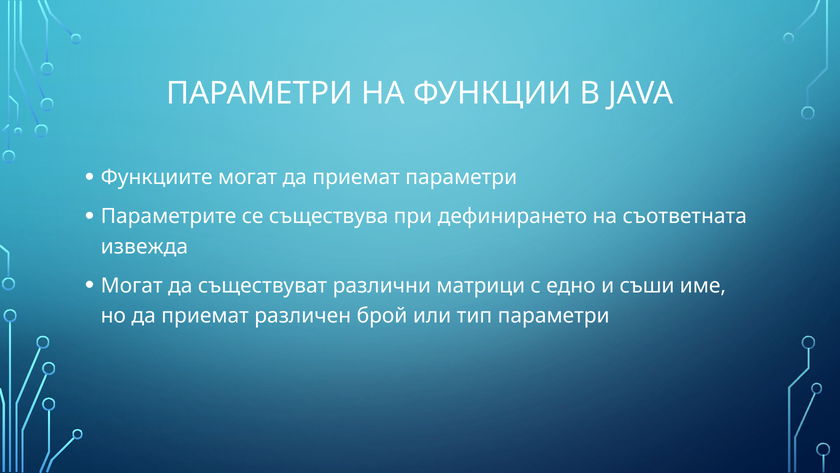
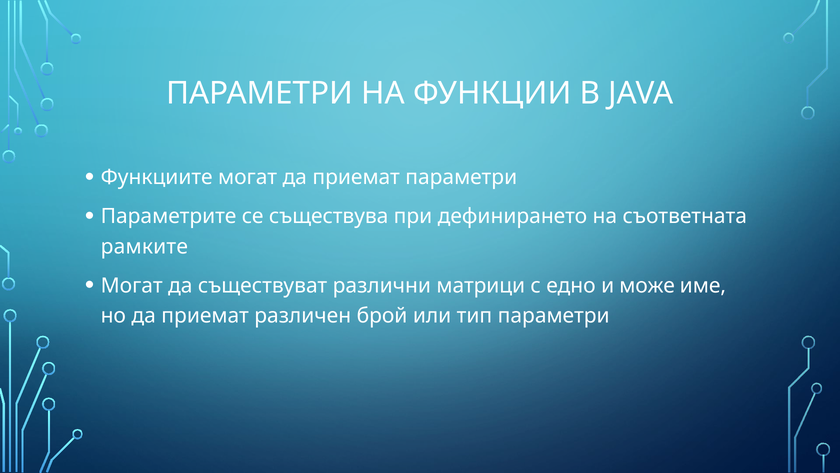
извежда: извежда -> рамките
съши: съши -> може
